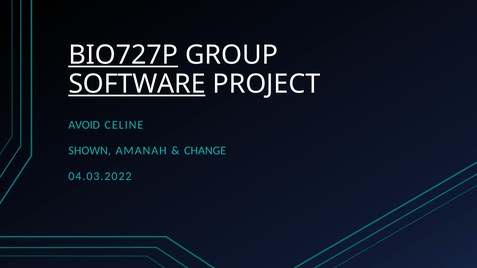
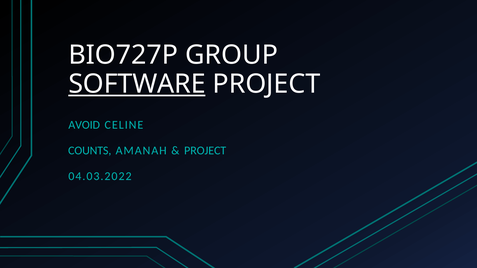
BIO727P underline: present -> none
SHOWN: SHOWN -> COUNTS
CHANGE at (205, 151): CHANGE -> PROJECT
